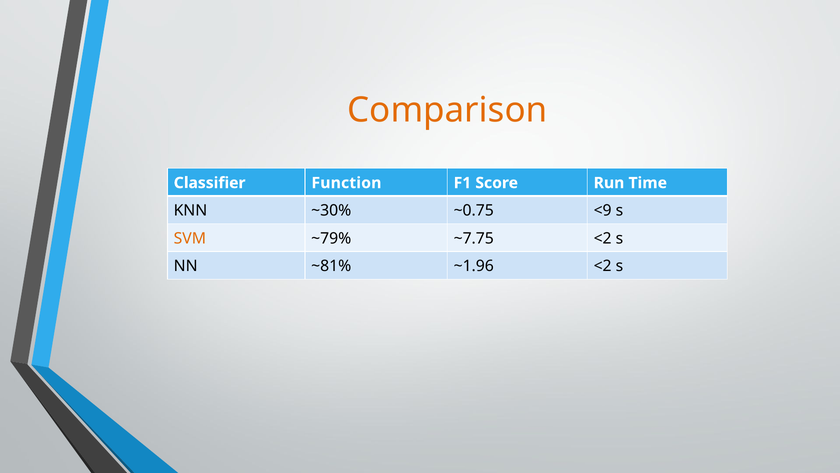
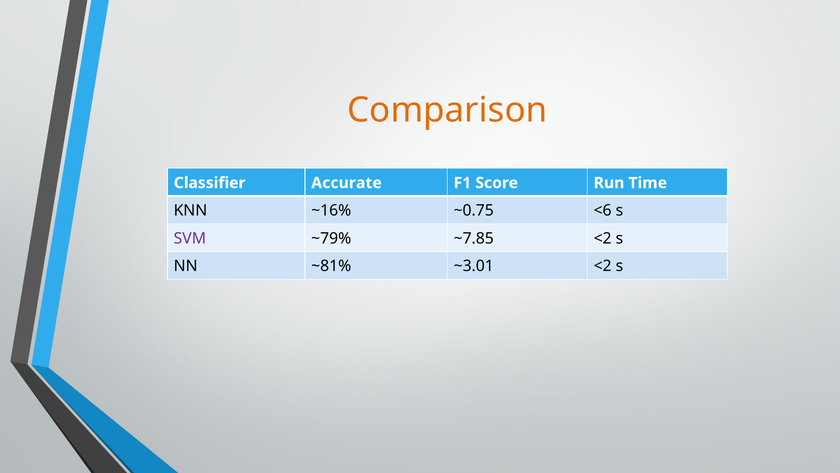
Function: Function -> Accurate
~30%: ~30% -> ~16%
<9: <9 -> <6
SVM colour: orange -> purple
~7.75: ~7.75 -> ~7.85
~1.96: ~1.96 -> ~3.01
